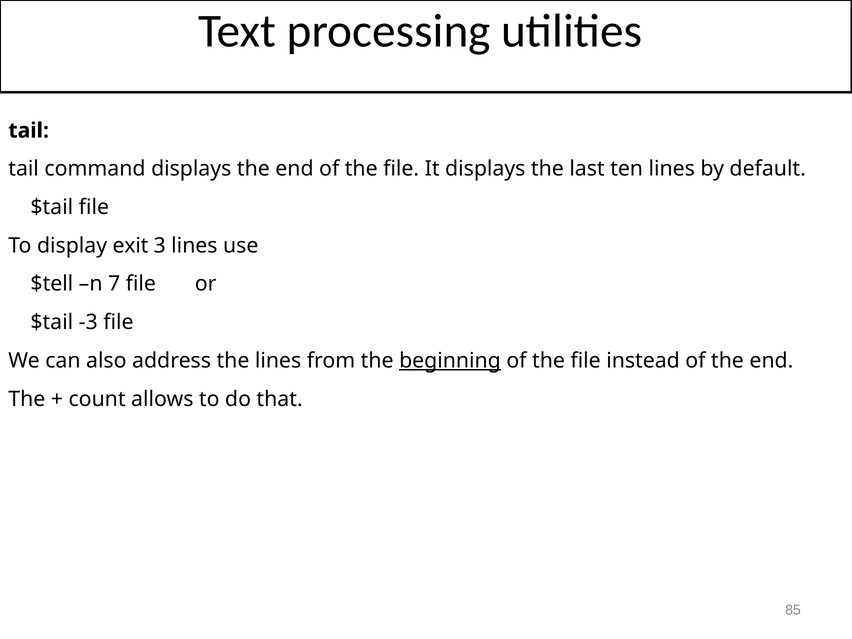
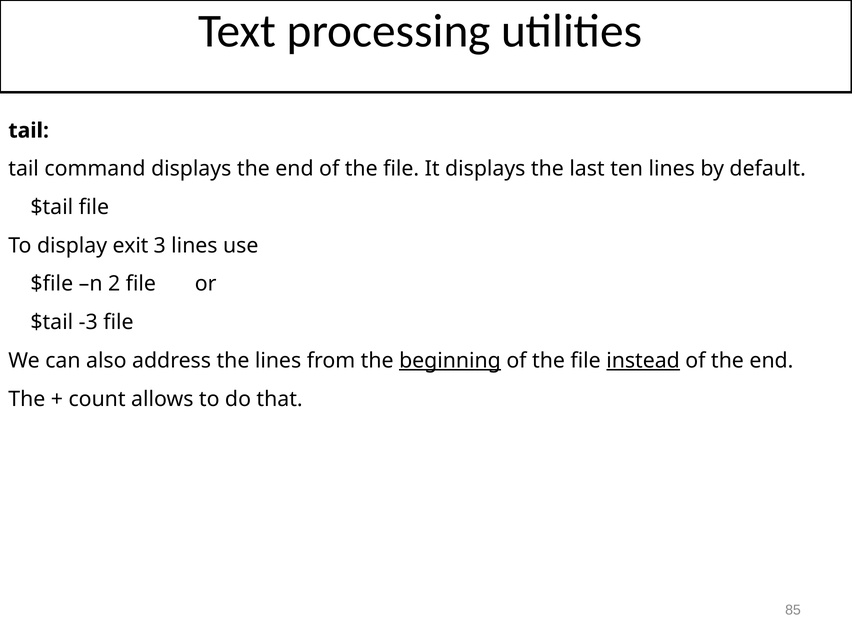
$tell: $tell -> $file
7: 7 -> 2
instead underline: none -> present
